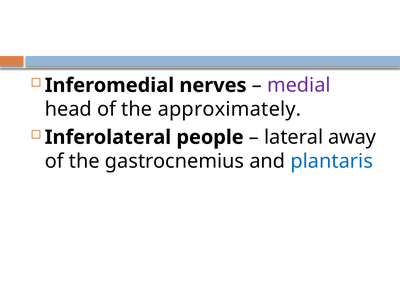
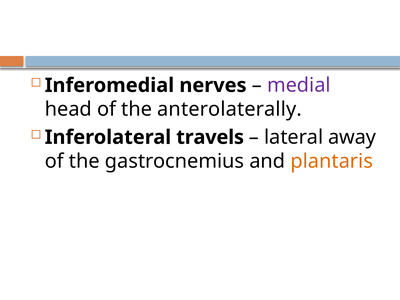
approximately: approximately -> anterolaterally
people: people -> travels
plantaris colour: blue -> orange
